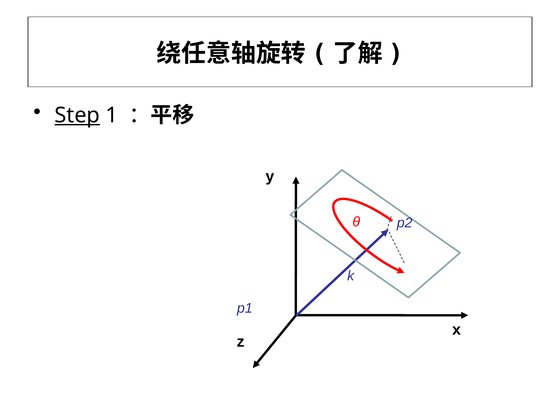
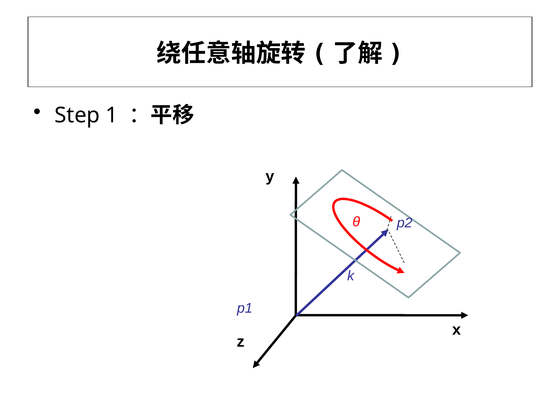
Step underline: present -> none
